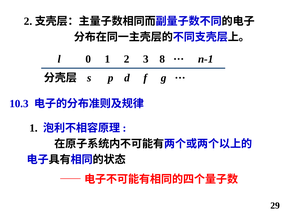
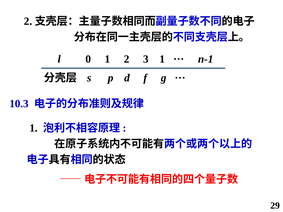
3 8: 8 -> 1
